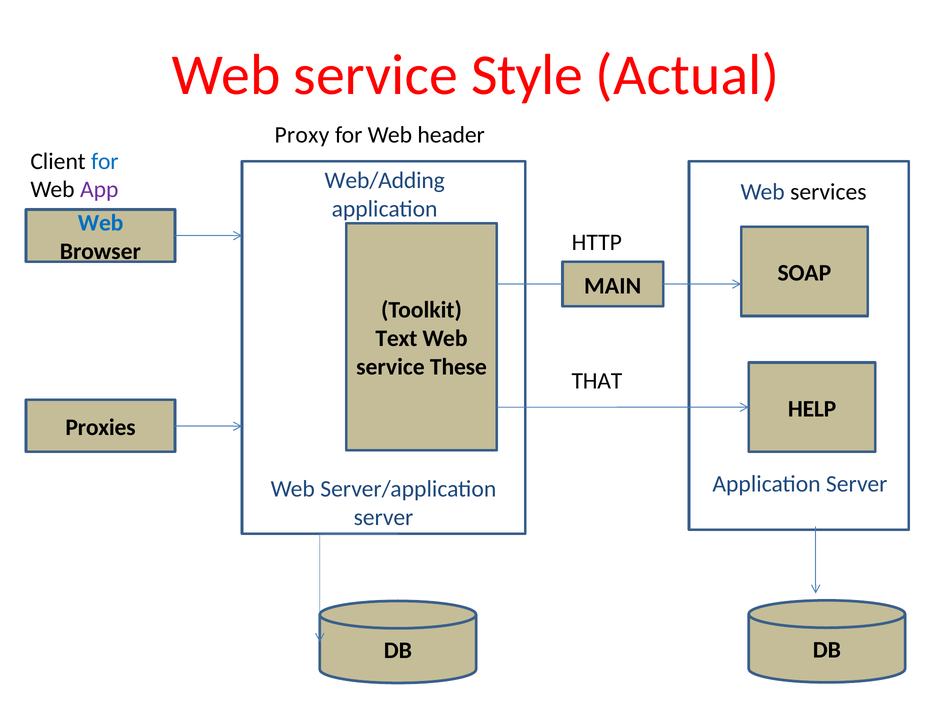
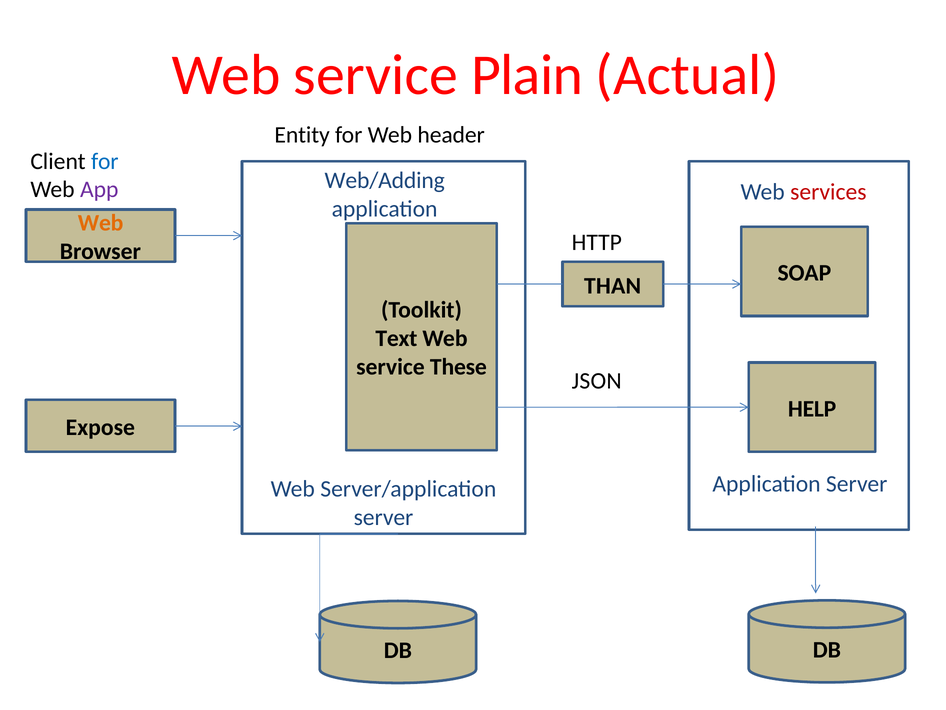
Style: Style -> Plain
Proxy: Proxy -> Entity
services colour: black -> red
Web at (101, 223) colour: blue -> orange
MAIN: MAIN -> THAN
THAT: THAT -> JSON
Proxies: Proxies -> Expose
